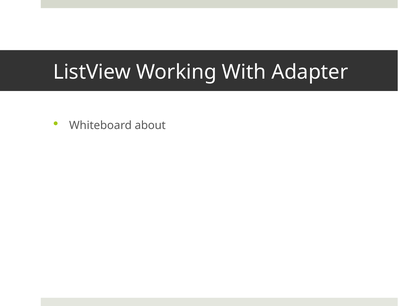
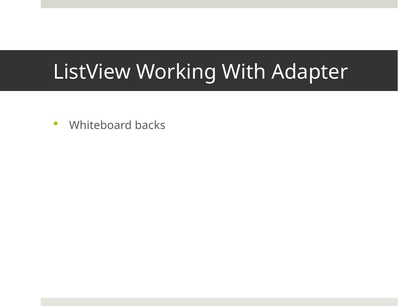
about: about -> backs
